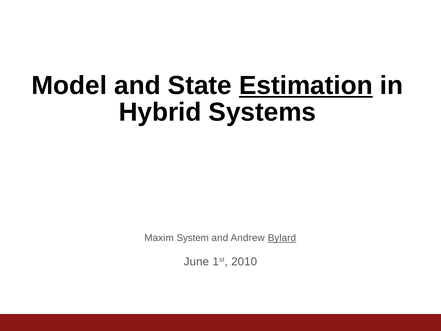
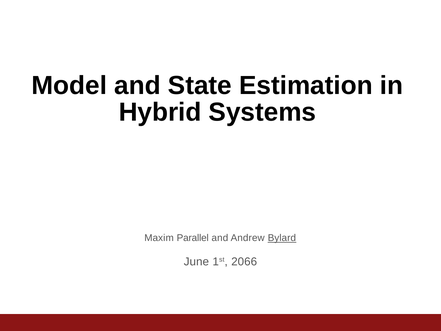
Estimation underline: present -> none
System: System -> Parallel
2010: 2010 -> 2066
